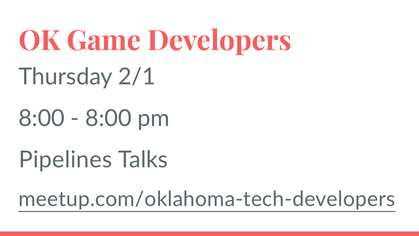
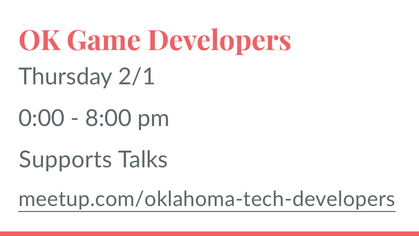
8:00 at (42, 118): 8:00 -> 0:00
Pipelines: Pipelines -> Supports
